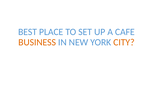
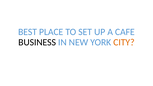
BUSINESS colour: orange -> black
